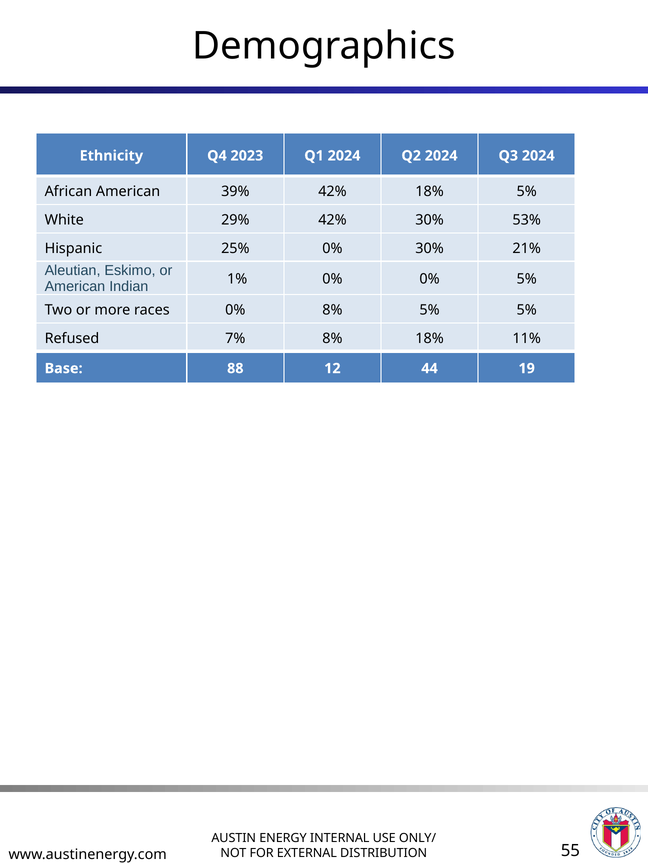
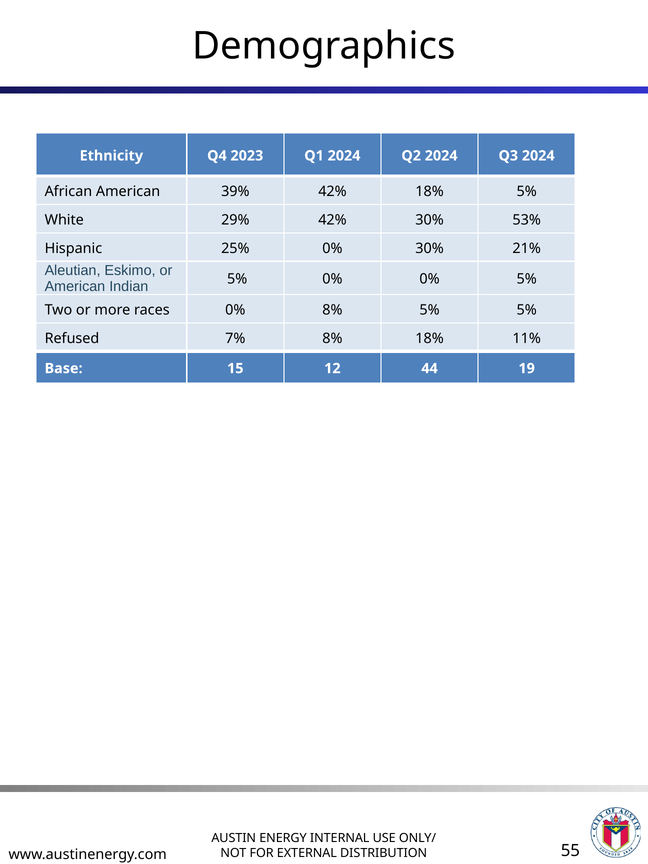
Indian 1%: 1% -> 5%
88: 88 -> 15
